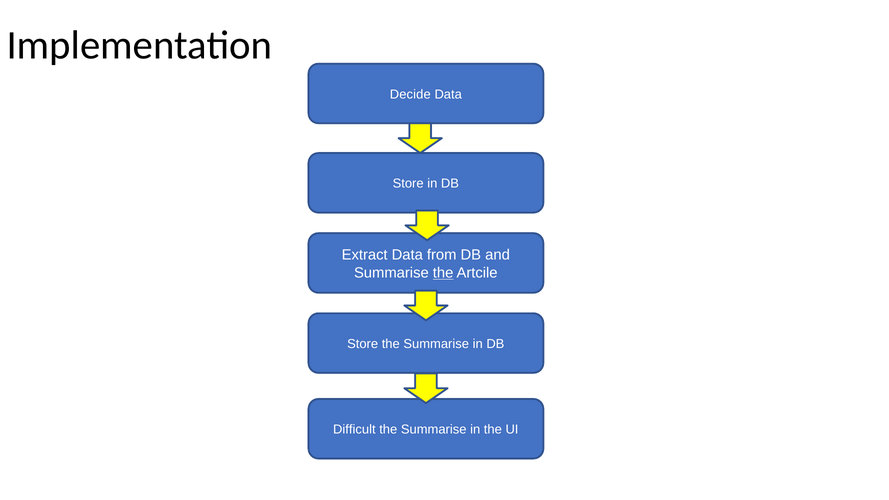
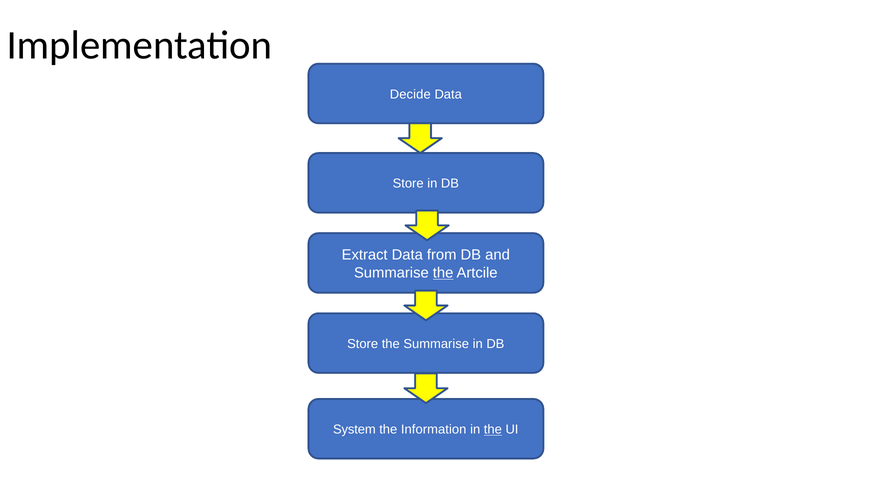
Difficult: Difficult -> System
Summarise at (434, 430): Summarise -> Information
the at (493, 430) underline: none -> present
